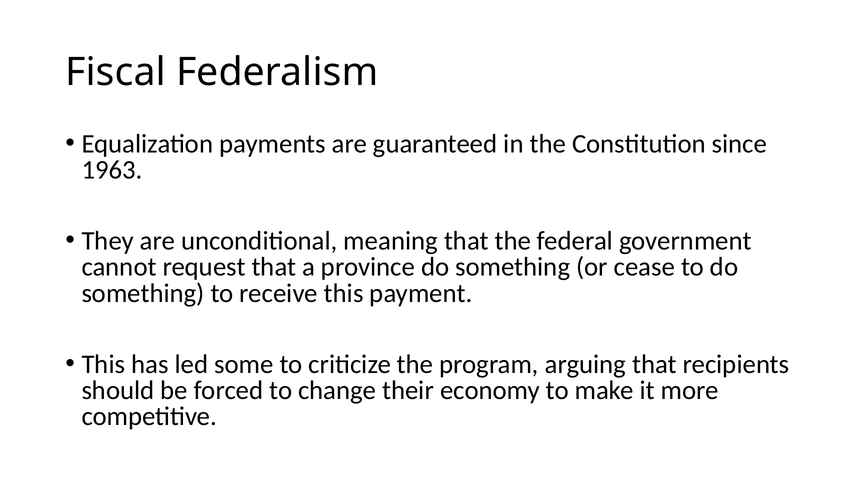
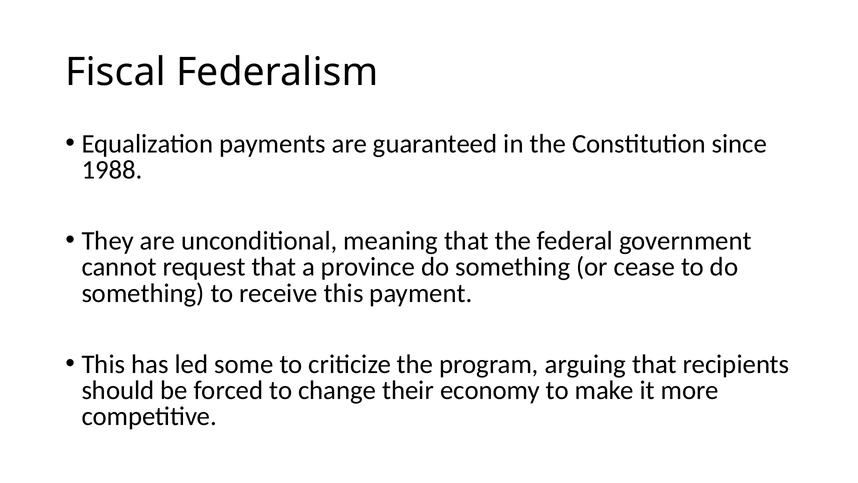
1963: 1963 -> 1988
